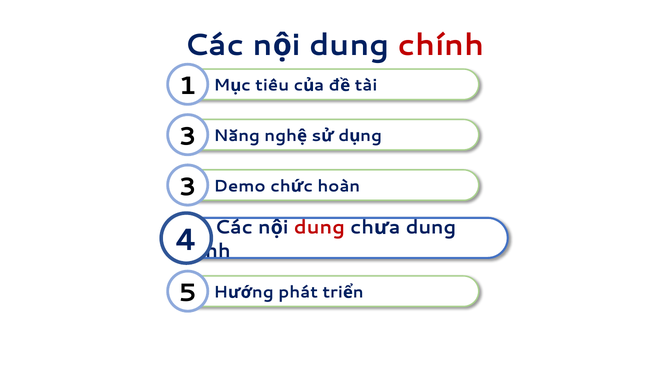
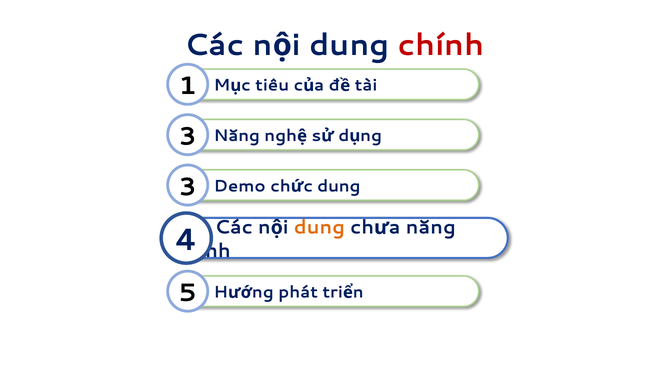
hoàn at (339, 186): hoàn -> dung
dung at (319, 228) colour: red -> orange
dung at (431, 228): dung -> năng
